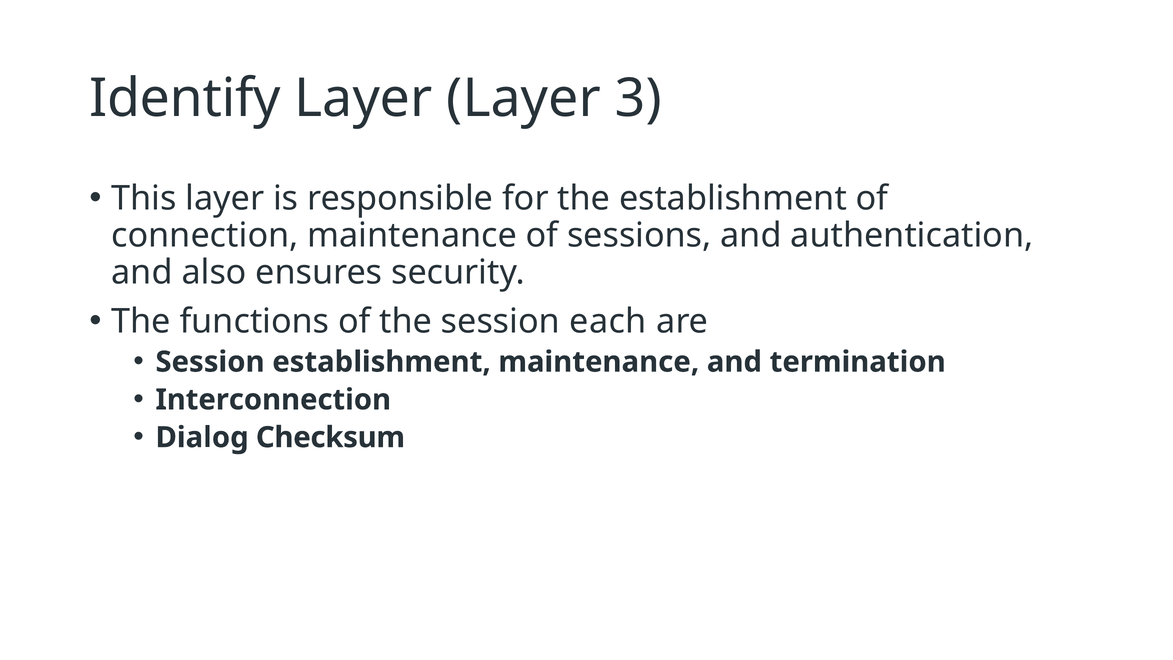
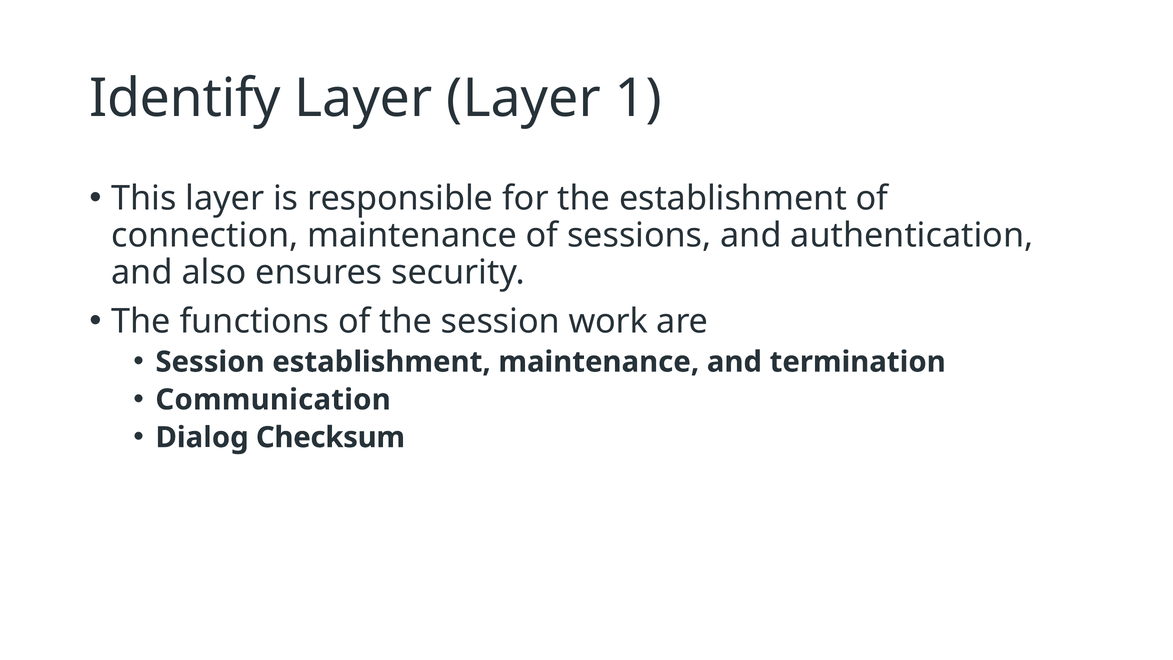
3: 3 -> 1
each: each -> work
Interconnection: Interconnection -> Communication
